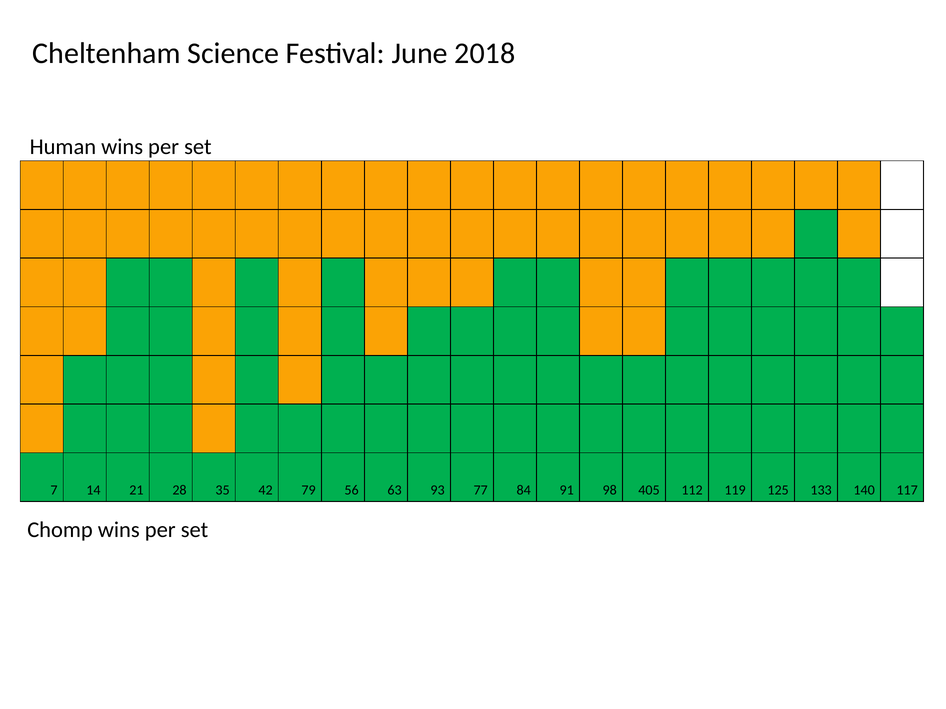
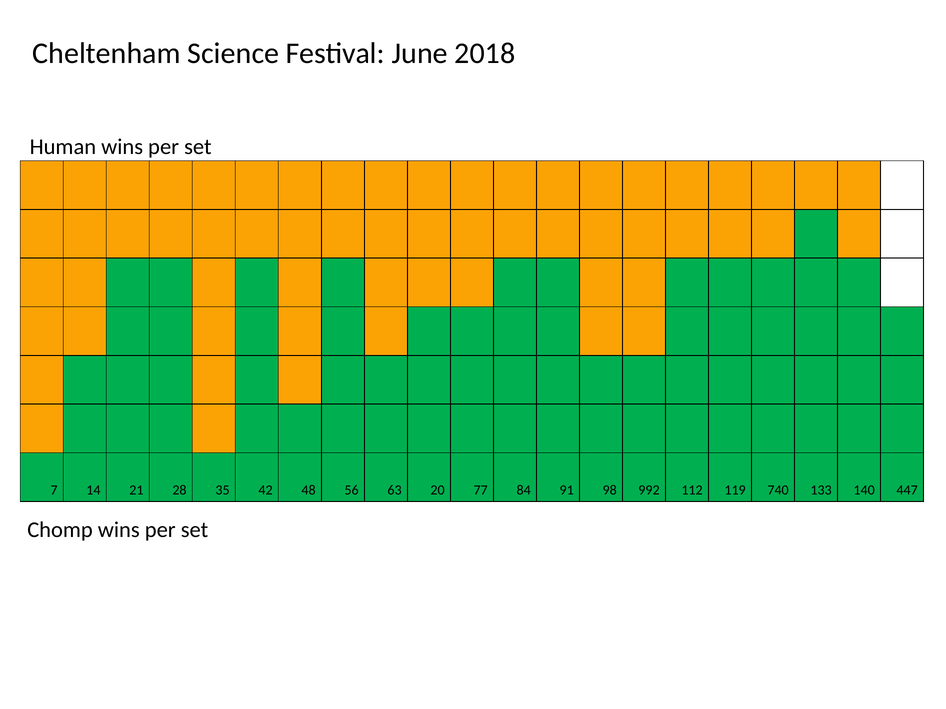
79: 79 -> 48
93: 93 -> 20
405: 405 -> 992
125: 125 -> 740
117: 117 -> 447
